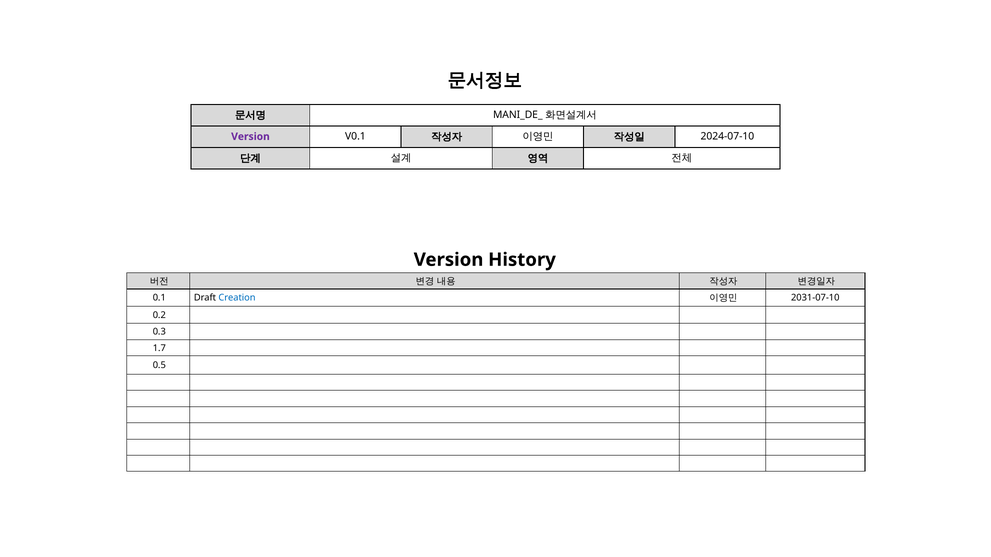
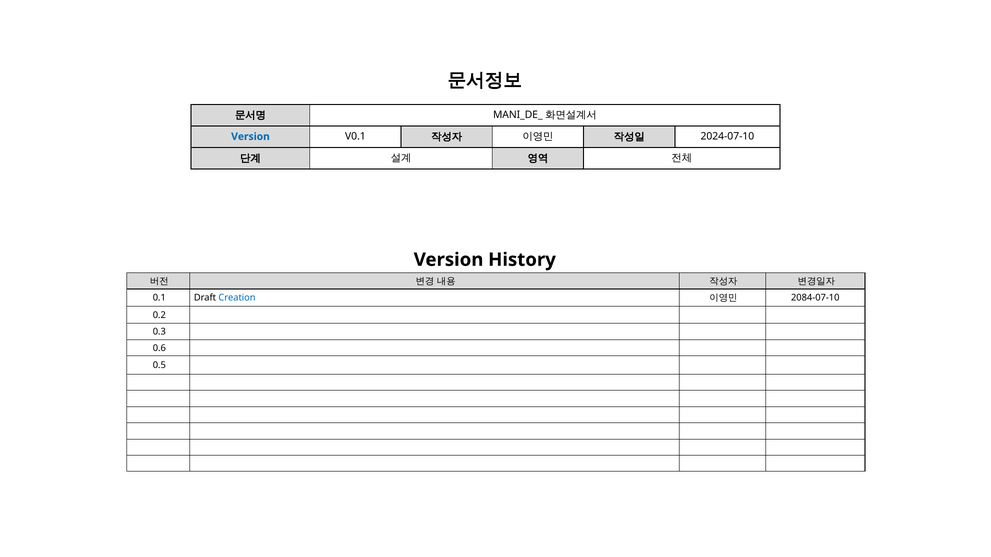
Version at (250, 137) colour: purple -> blue
2031-07-10: 2031-07-10 -> 2084-07-10
1.7: 1.7 -> 0.6
